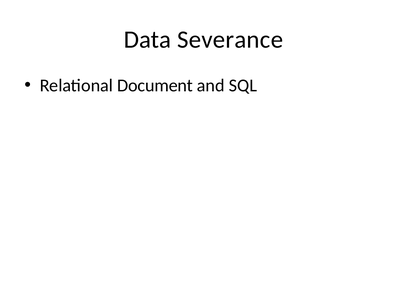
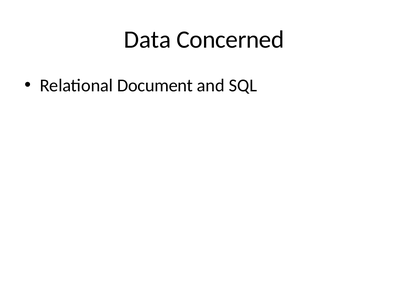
Severance: Severance -> Concerned
